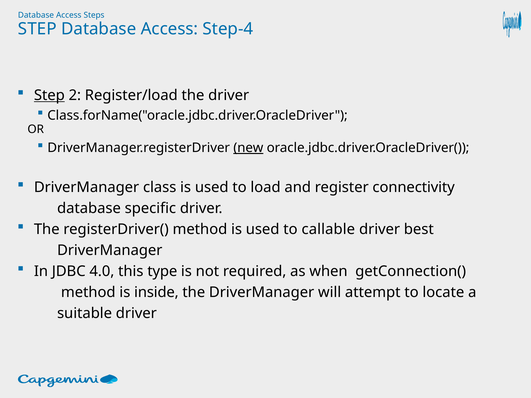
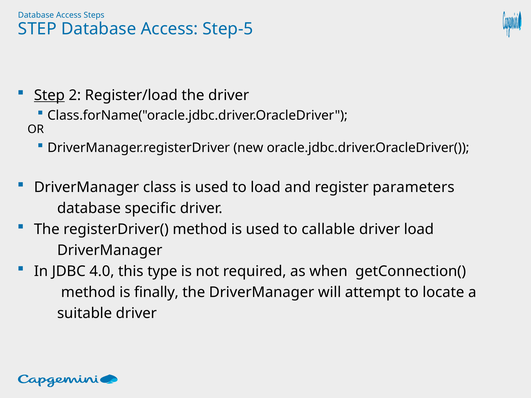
Step-4: Step-4 -> Step-5
new underline: present -> none
connectivity: connectivity -> parameters
driver best: best -> load
inside: inside -> finally
